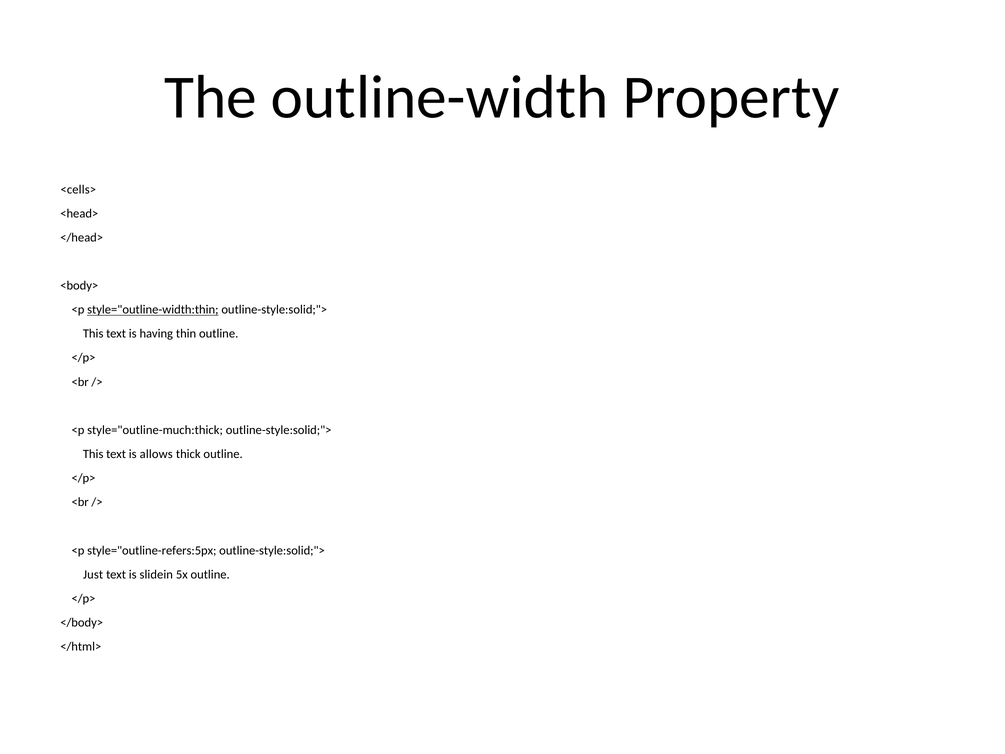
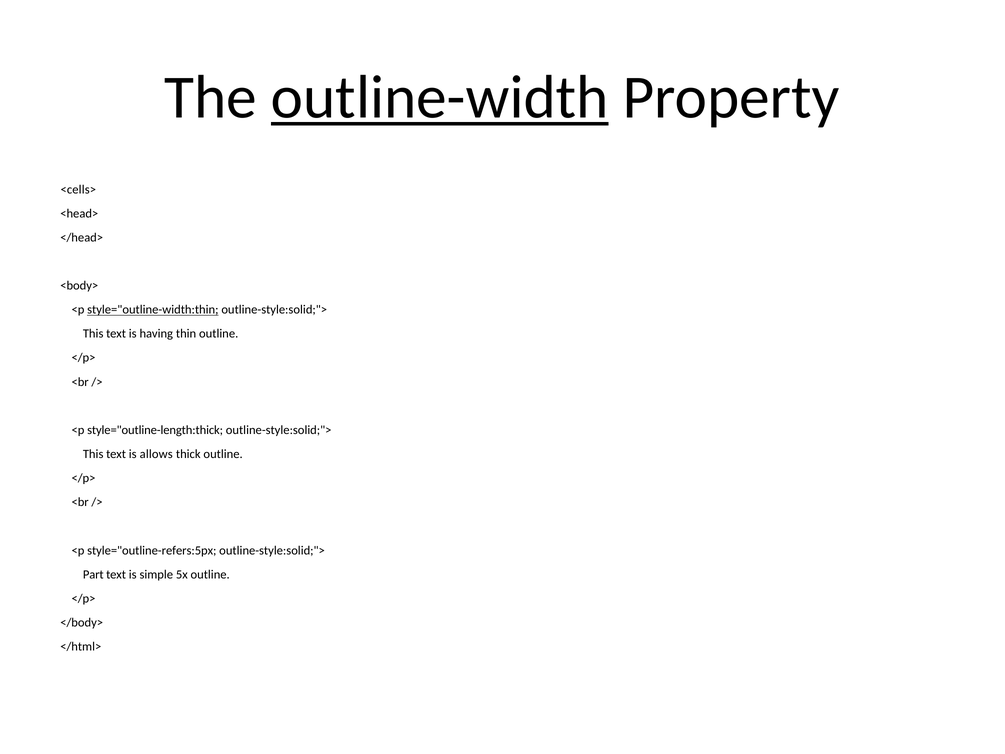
outline-width underline: none -> present
style="outline-much:thick: style="outline-much:thick -> style="outline-length:thick
Just: Just -> Part
slidein: slidein -> simple
